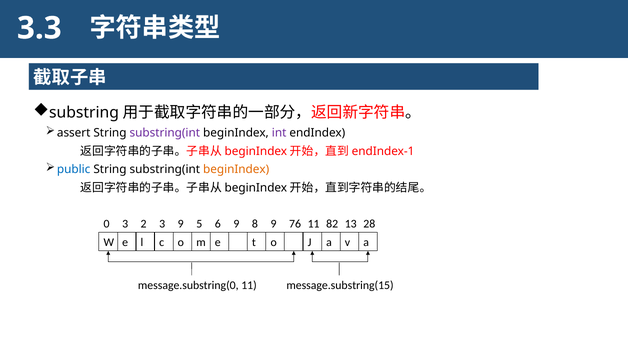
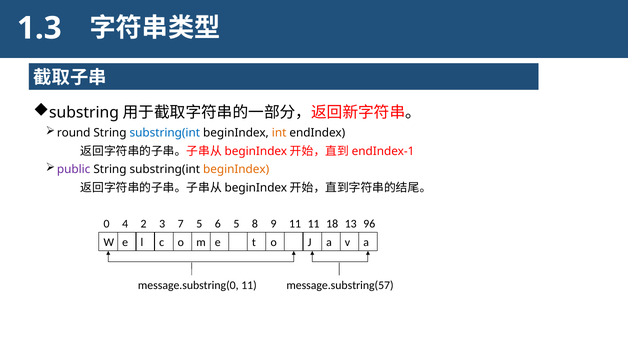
3.3: 3.3 -> 1.3
assert: assert -> round
substring(int at (165, 133) colour: purple -> blue
int colour: purple -> orange
public colour: blue -> purple
0 3: 3 -> 4
3 9: 9 -> 7
6 9: 9 -> 5
9 76: 76 -> 11
82: 82 -> 18
28: 28 -> 96
message.substring(15: message.substring(15 -> message.substring(57
